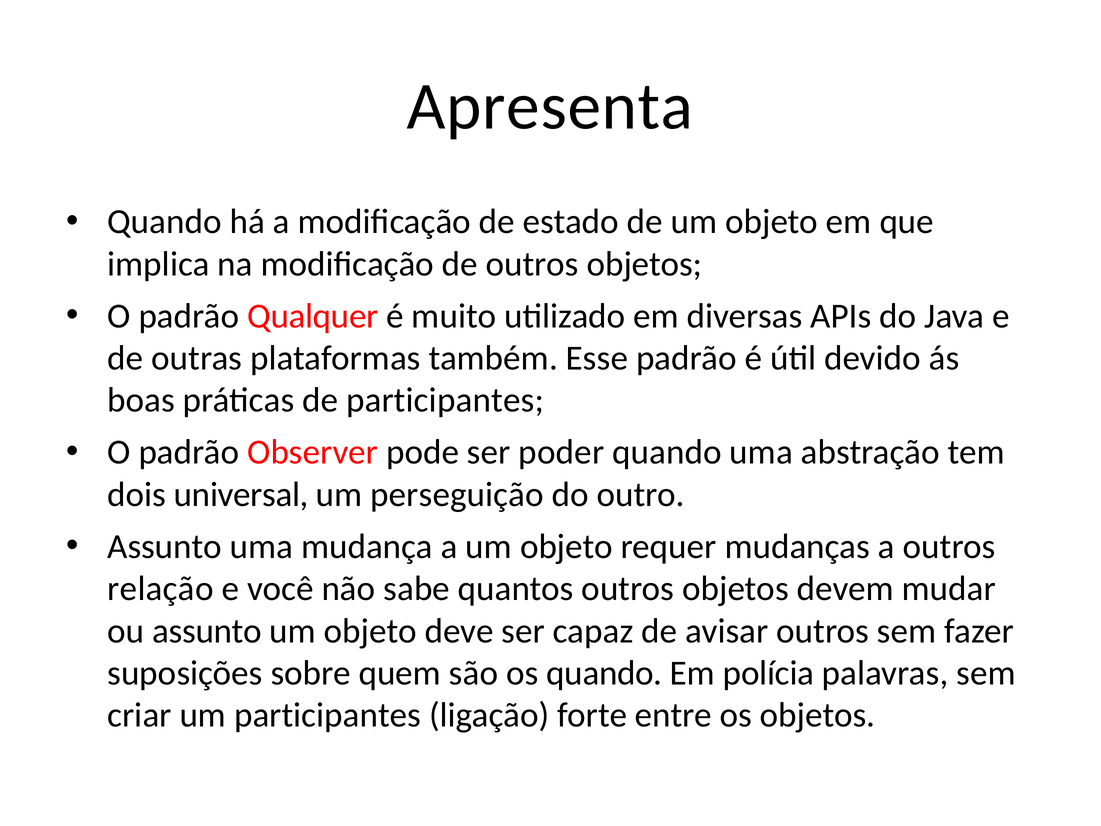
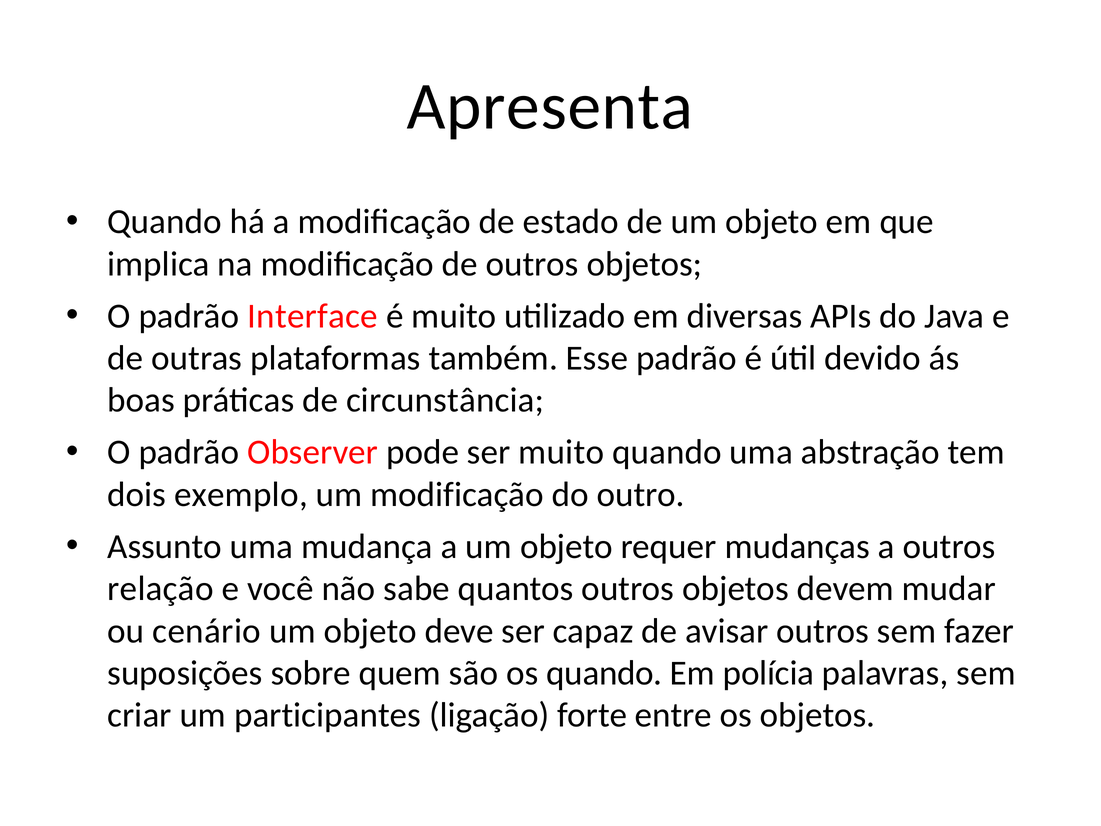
Qualquer: Qualquer -> Interface
de participantes: participantes -> circunstância
ser poder: poder -> muito
universal: universal -> exemplo
um perseguição: perseguição -> modificação
ou assunto: assunto -> cenário
